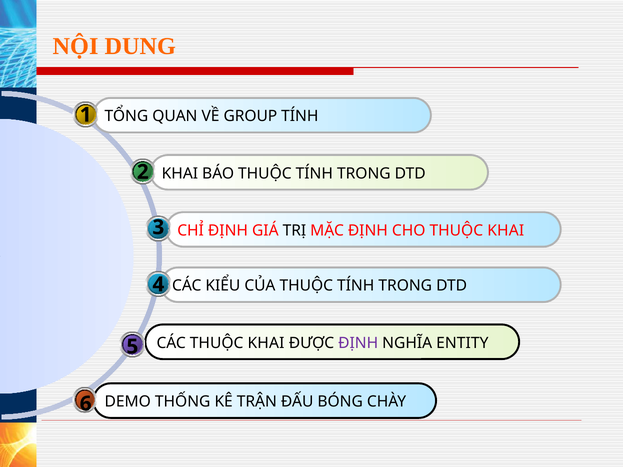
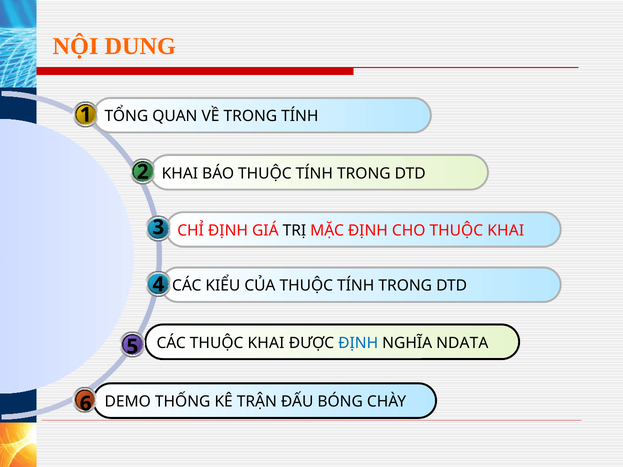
VỀ GROUP: GROUP -> TRONG
ĐỊNH at (358, 343) colour: purple -> blue
ENTITY: ENTITY -> NDATA
